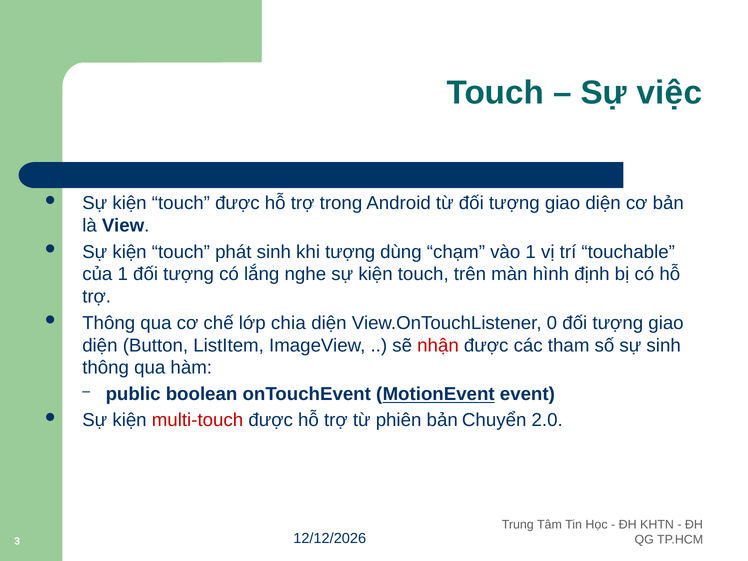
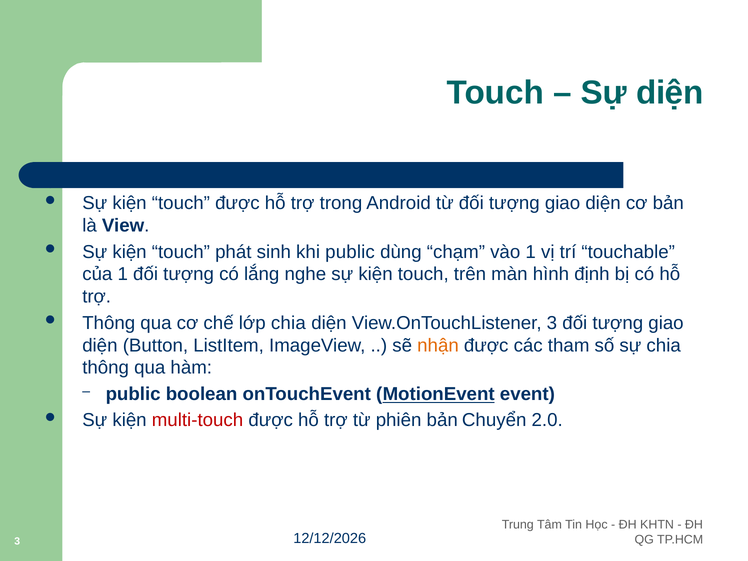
Sự việc: việc -> diện
khi tượng: tượng -> public
View.OnTouchListener 0: 0 -> 3
nhận colour: red -> orange
sự sinh: sinh -> chia
